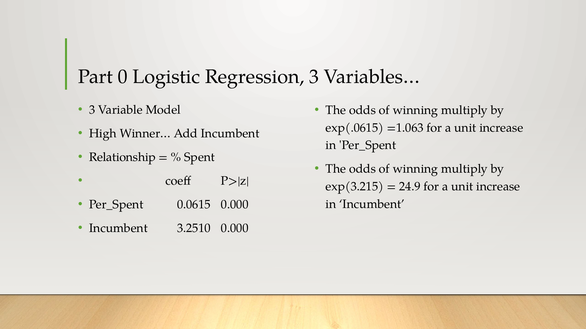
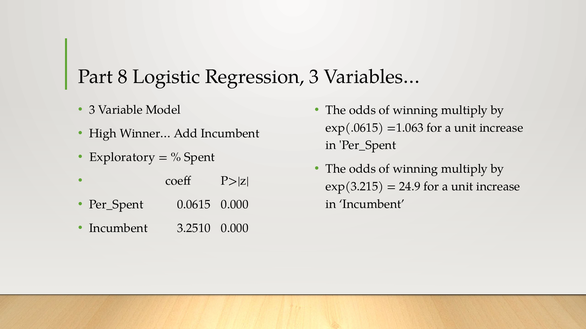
0: 0 -> 8
Relationship: Relationship -> Exploratory
